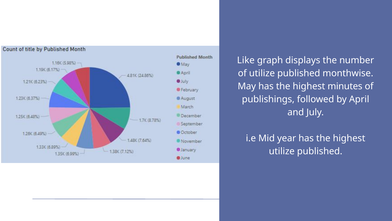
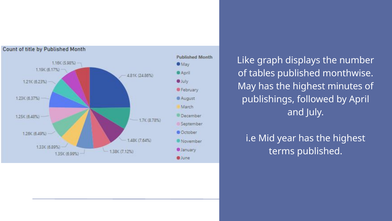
of utilize: utilize -> tables
utilize at (282, 151): utilize -> terms
